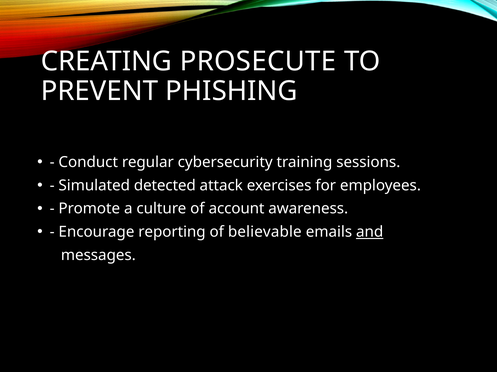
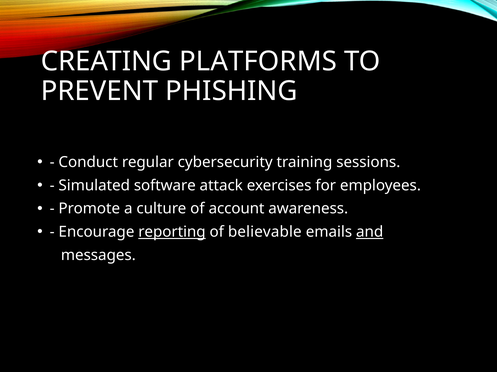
PROSECUTE: PROSECUTE -> PLATFORMS
detected: detected -> software
reporting underline: none -> present
